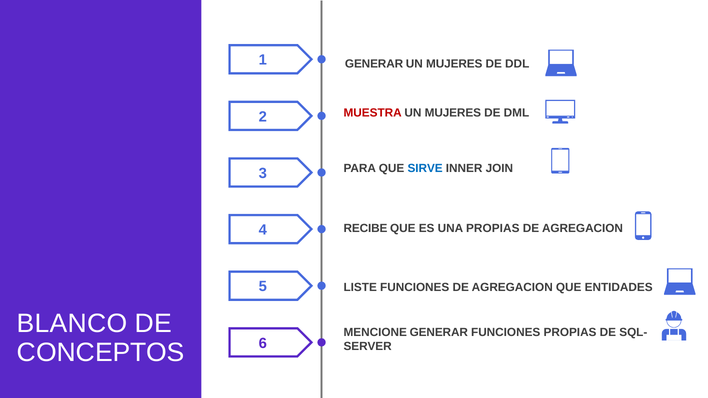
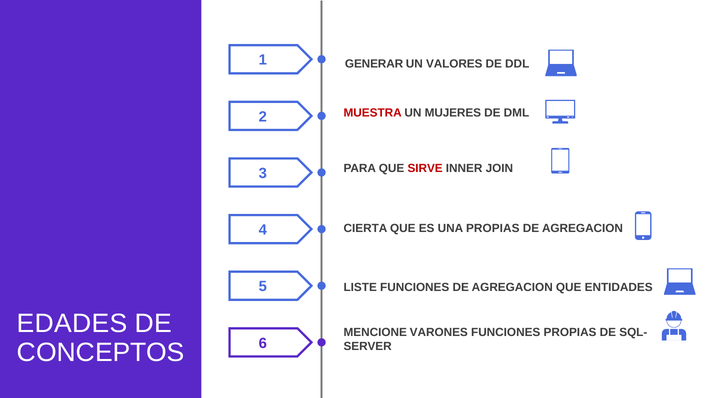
MUJERES at (454, 64): MUJERES -> VALORES
SIRVE colour: blue -> red
RECIBE: RECIBE -> CIERTA
BLANCO: BLANCO -> EDADES
MENCIONE GENERAR: GENERAR -> VARONES
